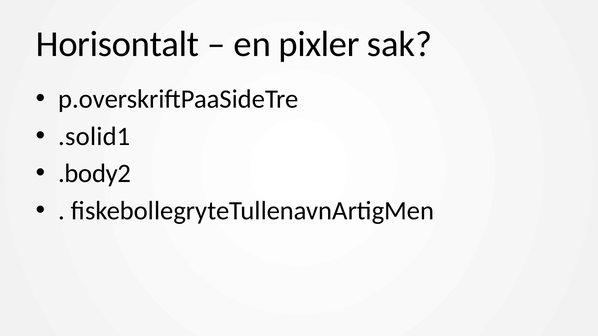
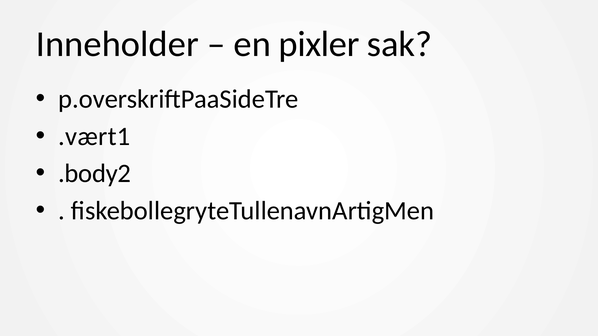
Horisontalt: Horisontalt -> Inneholder
.solid1: .solid1 -> .vært1
